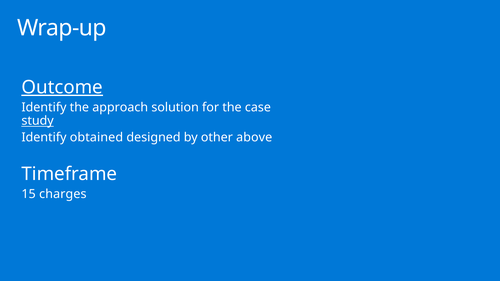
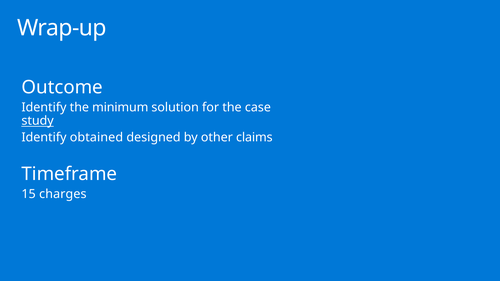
Outcome underline: present -> none
approach: approach -> minimum
above: above -> claims
